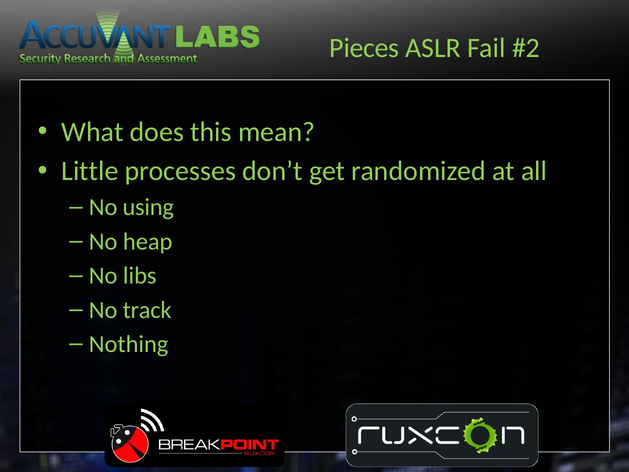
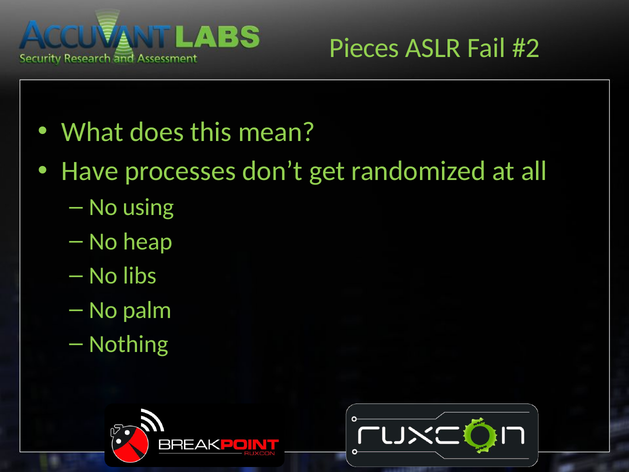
Little: Little -> Have
track: track -> palm
